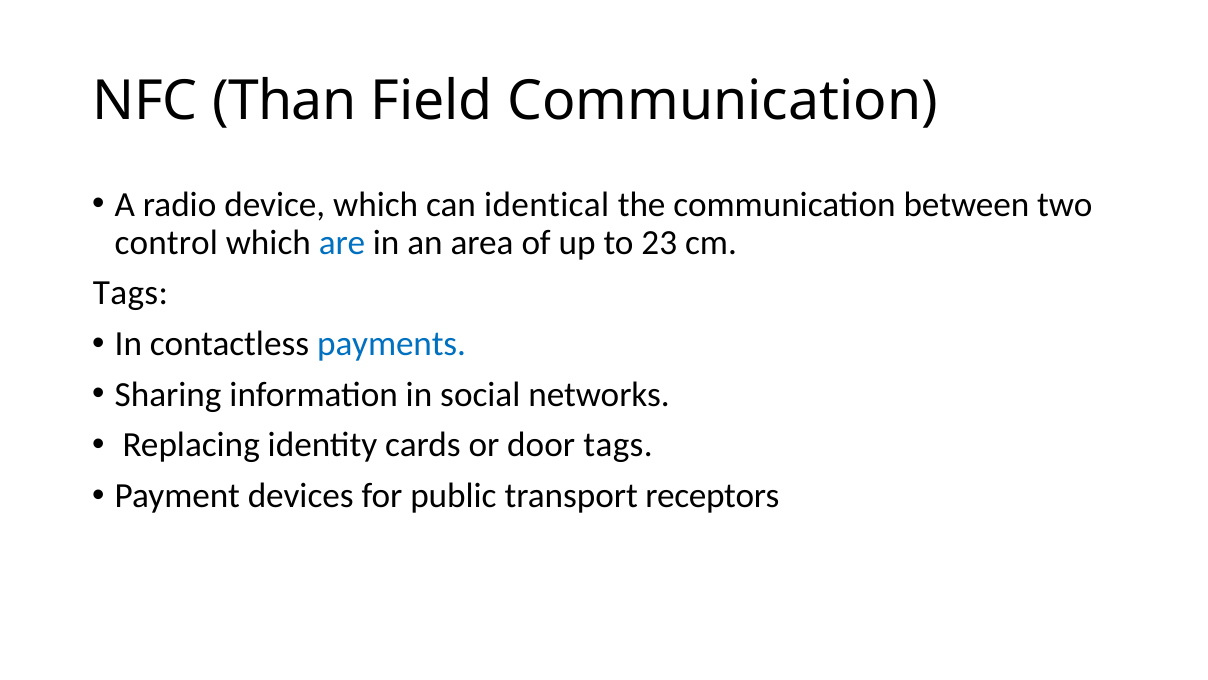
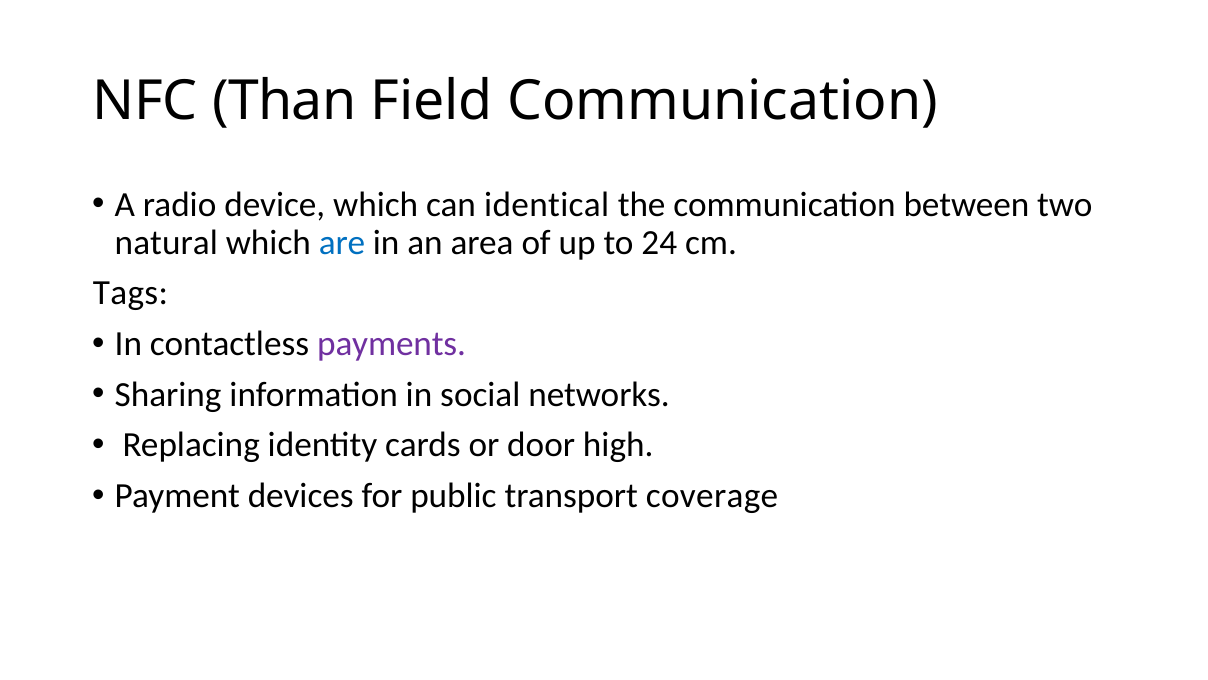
control: control -> natural
23: 23 -> 24
payments colour: blue -> purple
door tags: tags -> high
receptors: receptors -> coverage
